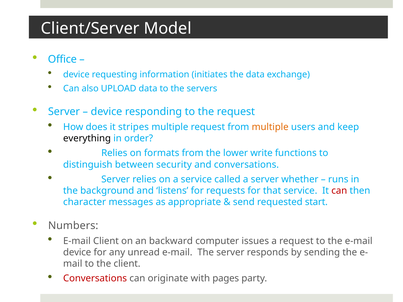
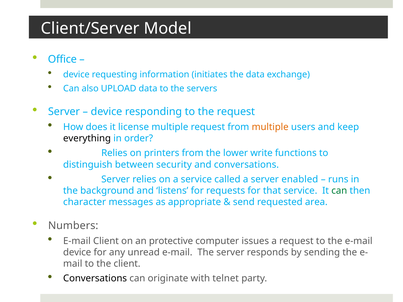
stripes: stripes -> license
formats: formats -> printers
whether: whether -> enabled
can at (339, 191) colour: red -> green
start: start -> area
backward: backward -> protective
Conversations at (95, 279) colour: red -> black
pages: pages -> telnet
